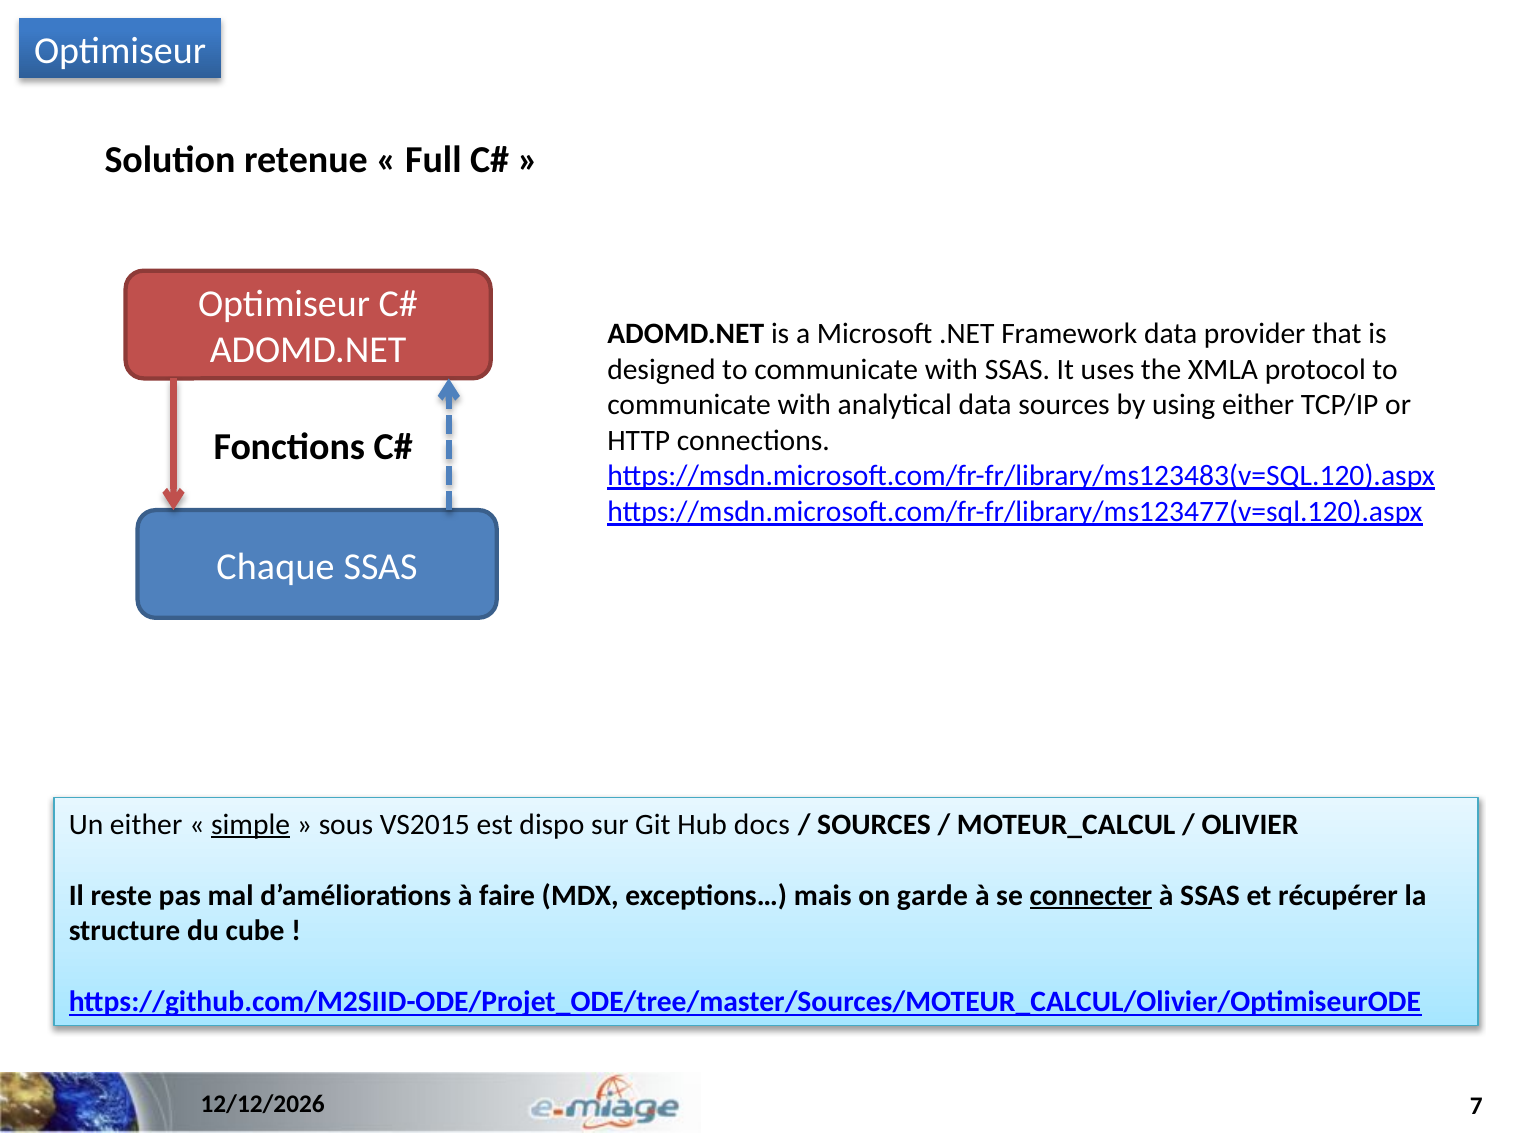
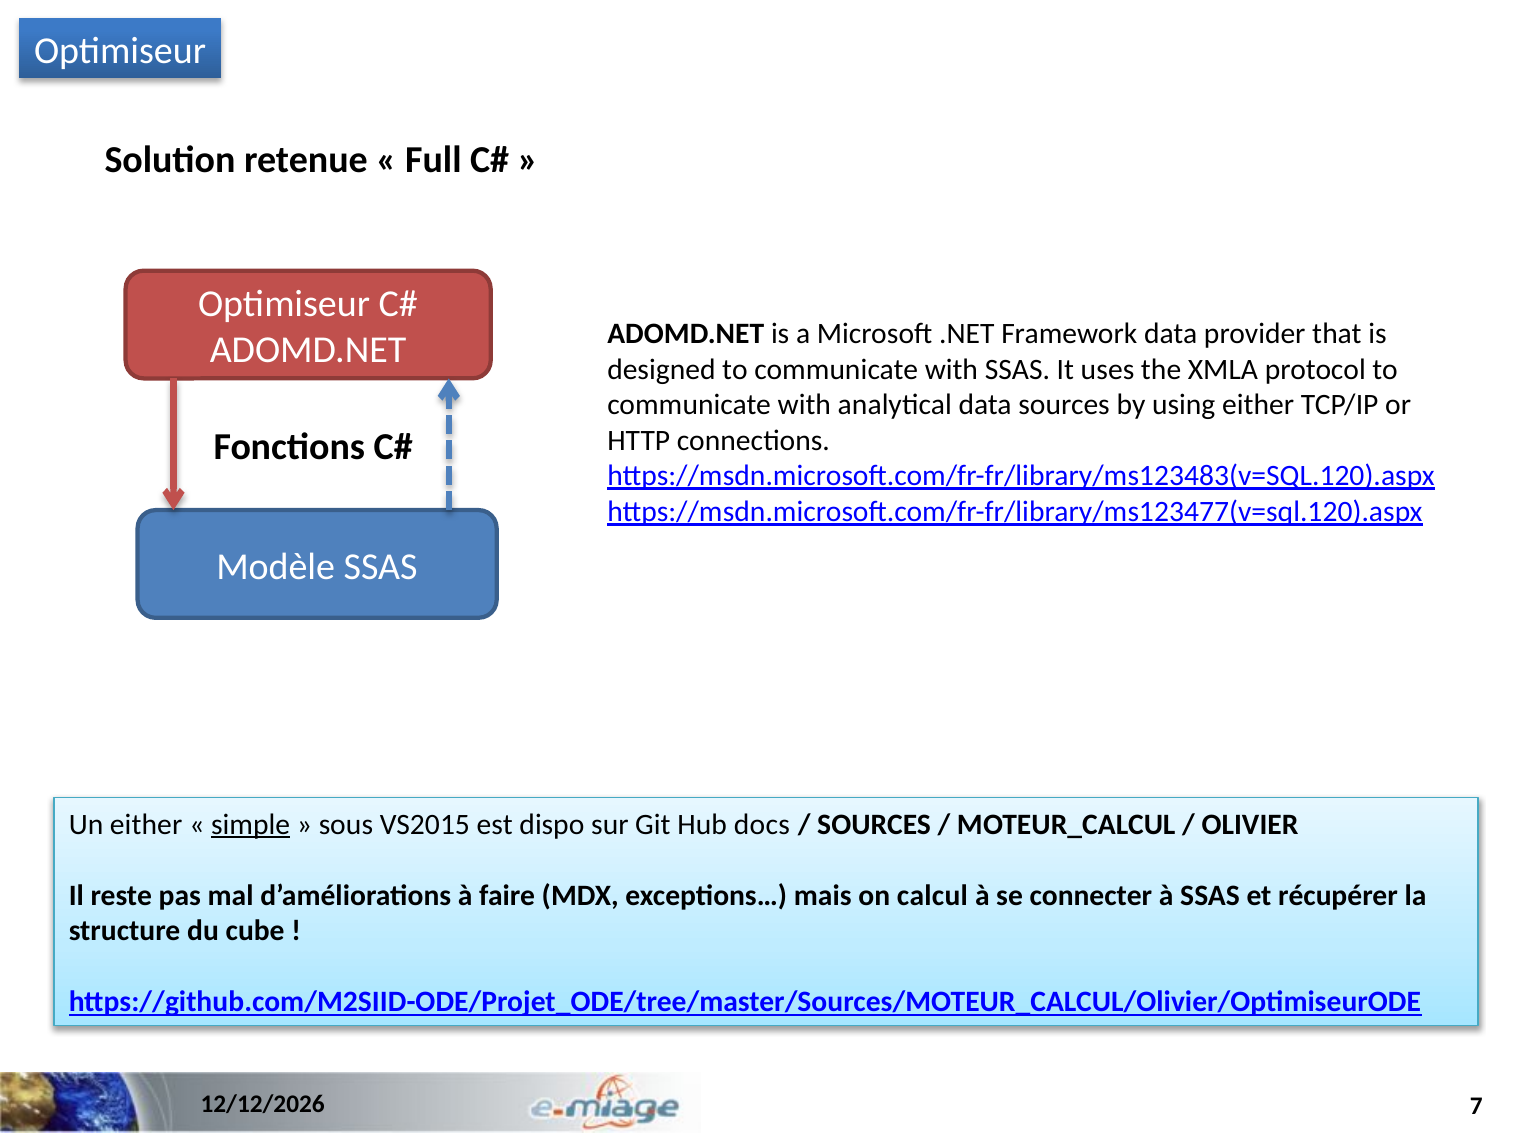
Chaque: Chaque -> Modèle
garde: garde -> calcul
connecter underline: present -> none
